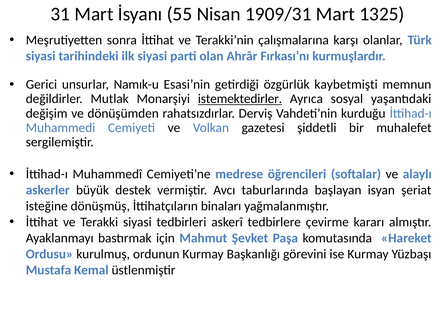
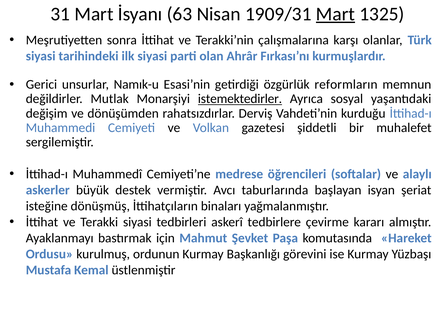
55: 55 -> 63
Mart at (335, 14) underline: none -> present
kaybetmişti: kaybetmişti -> reformların
